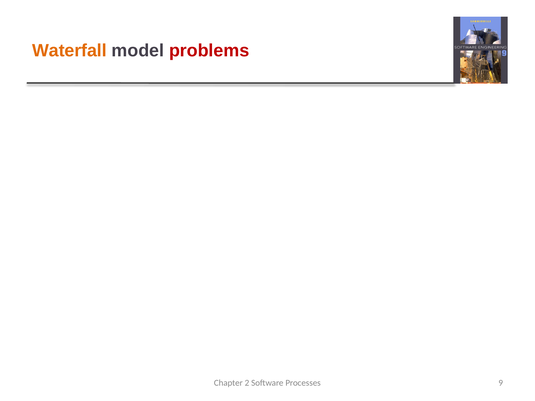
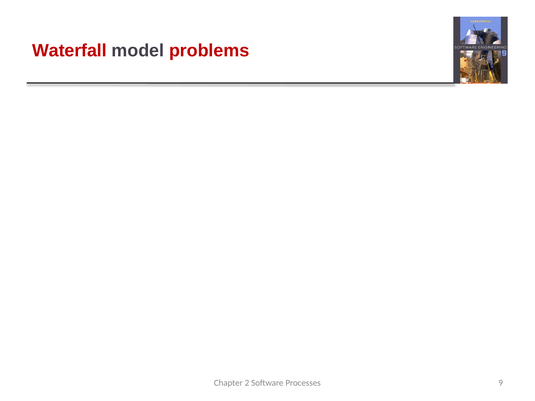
Waterfall at (69, 51) colour: orange -> red
